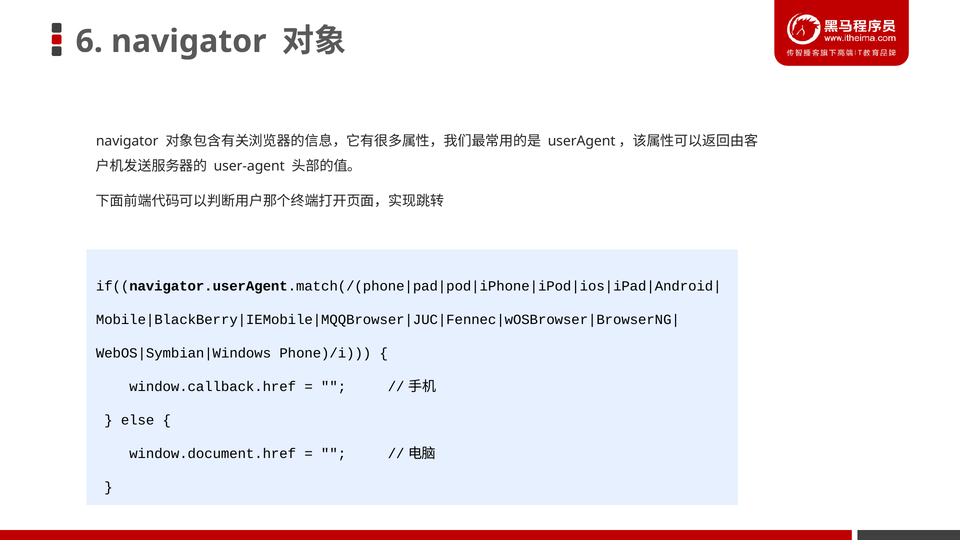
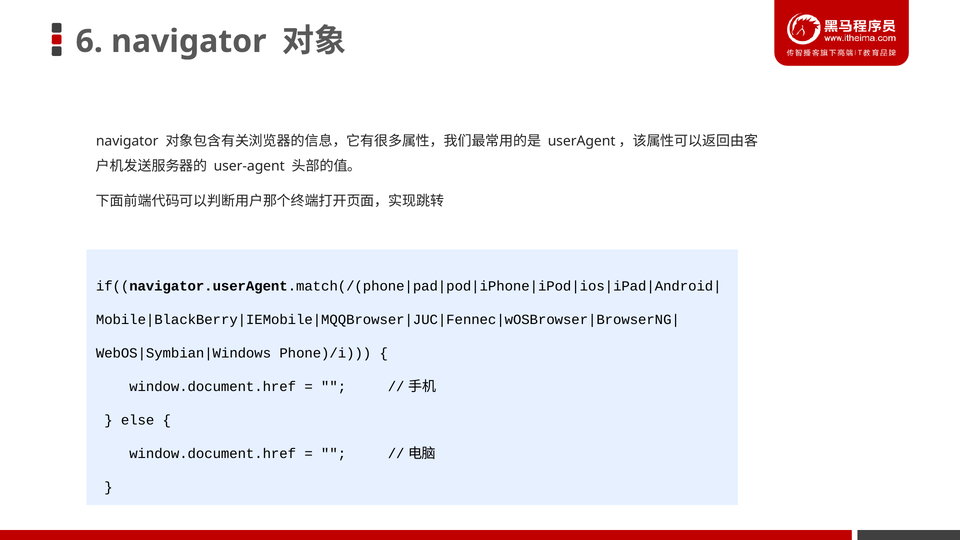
window.callback.href at (213, 387): window.callback.href -> window.document.href
